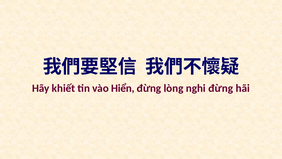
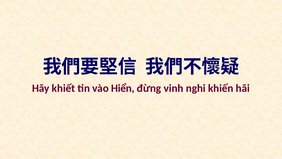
lòng: lòng -> vinh
nghi đừng: đừng -> khiến
